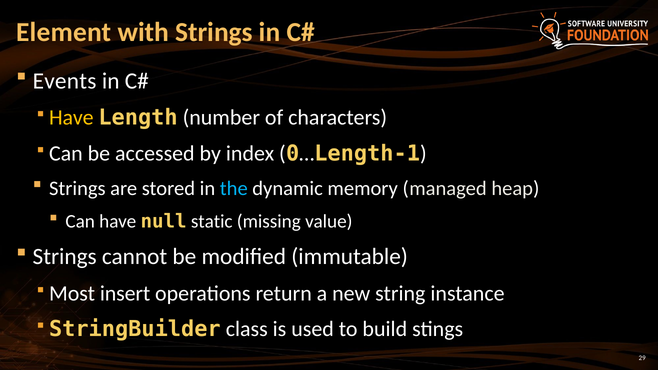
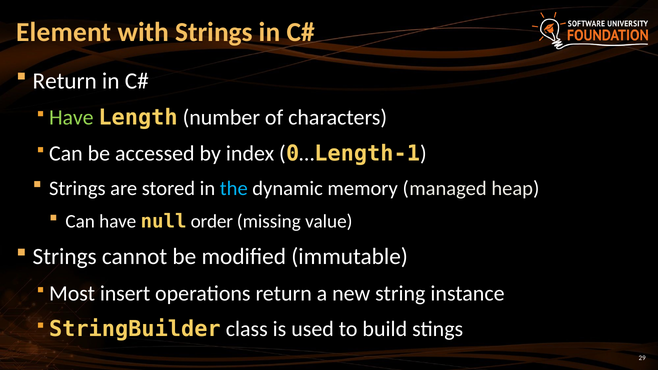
Events at (65, 81): Events -> Return
Have at (71, 118) colour: yellow -> light green
static: static -> order
